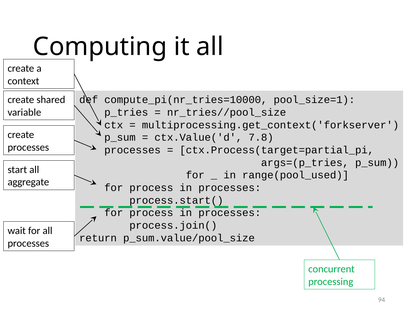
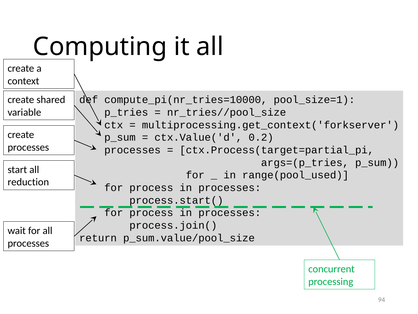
7.8: 7.8 -> 0.2
aggregate: aggregate -> reduction
